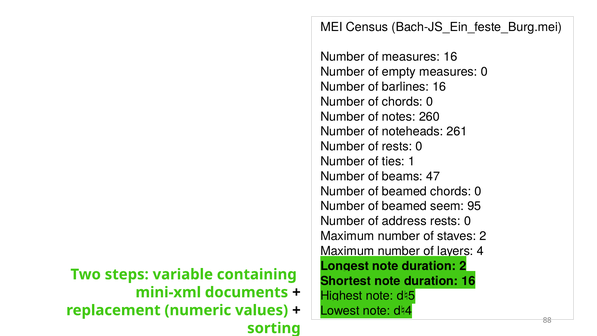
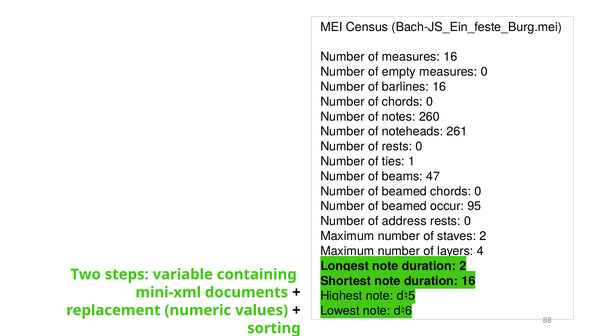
seem: seem -> occur
4 at (409, 311): 4 -> 6
